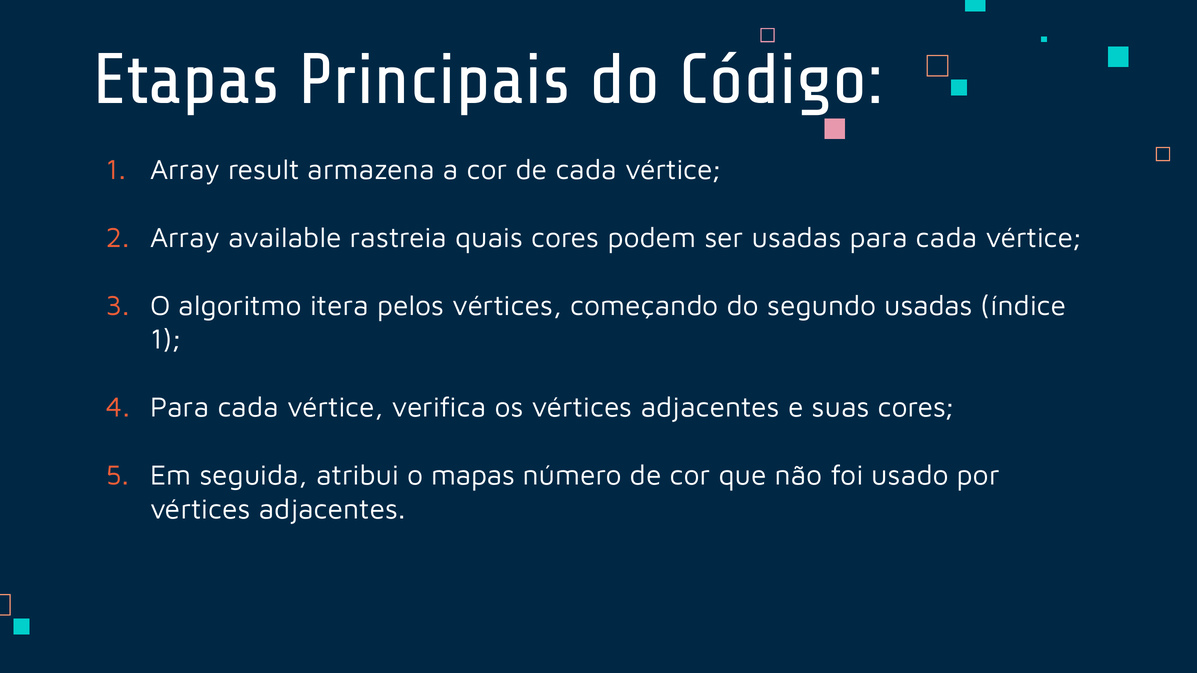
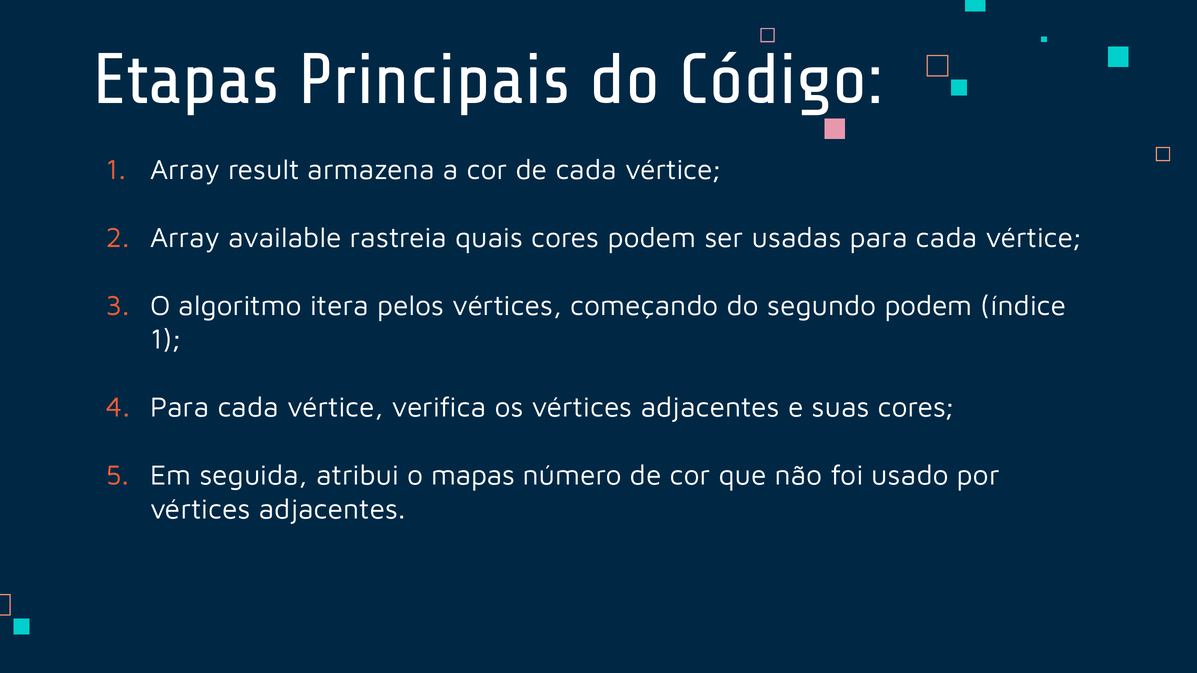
segundo usadas: usadas -> podem
